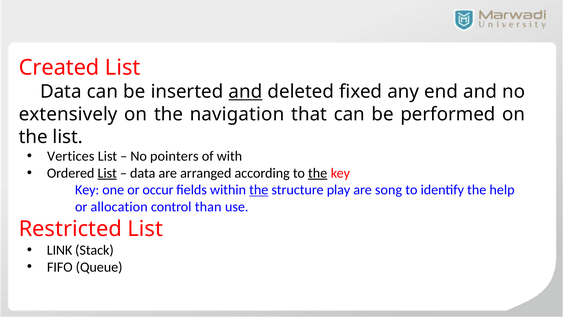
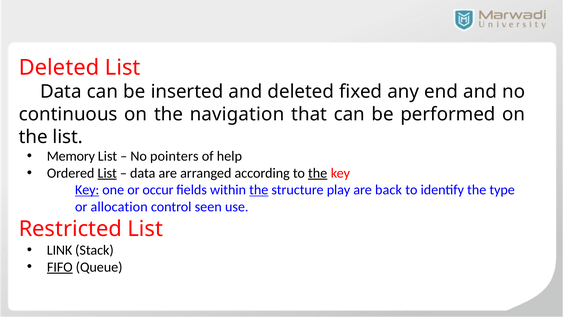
Created at (59, 67): Created -> Deleted
and at (245, 92) underline: present -> none
extensively: extensively -> continuous
Vertices: Vertices -> Memory
with: with -> help
Key at (87, 190) underline: none -> present
song: song -> back
help: help -> type
than: than -> seen
FIFO underline: none -> present
